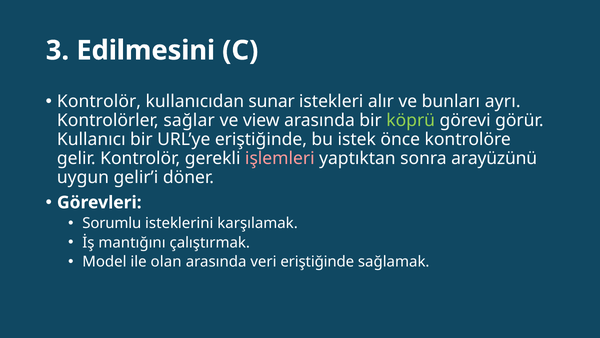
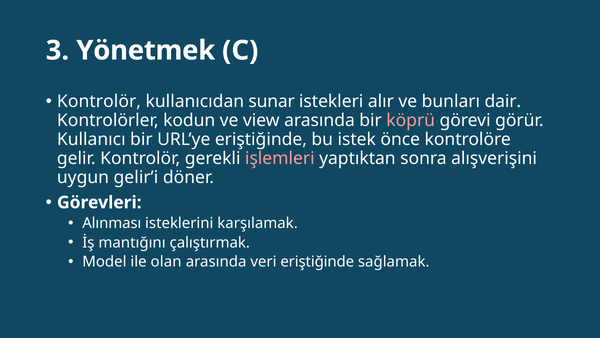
Edilmesini: Edilmesini -> Yönetmek
ayrı: ayrı -> dair
sağlar: sağlar -> kodun
köprü colour: light green -> pink
arayüzünü: arayüzünü -> alışverişini
Sorumlu: Sorumlu -> Alınması
